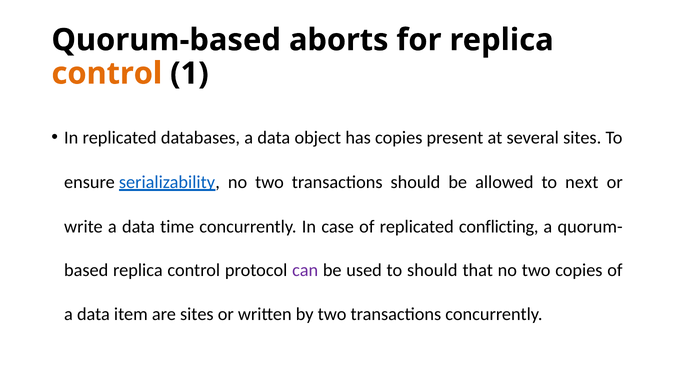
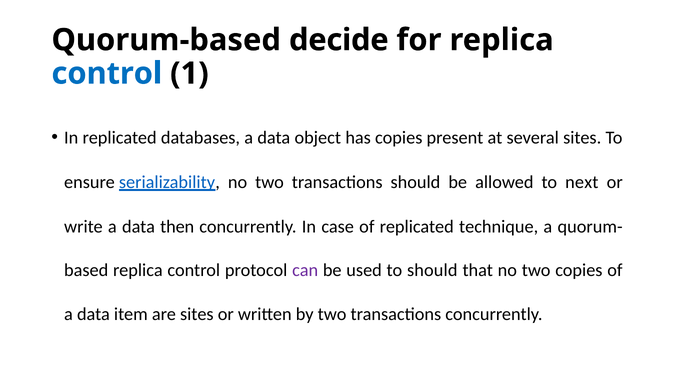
aborts: aborts -> decide
control at (107, 73) colour: orange -> blue
time: time -> then
conflicting: conflicting -> technique
